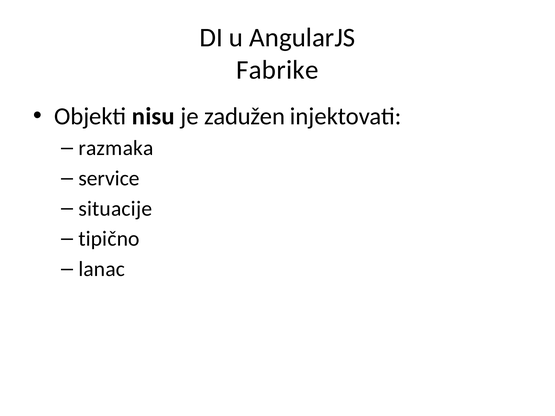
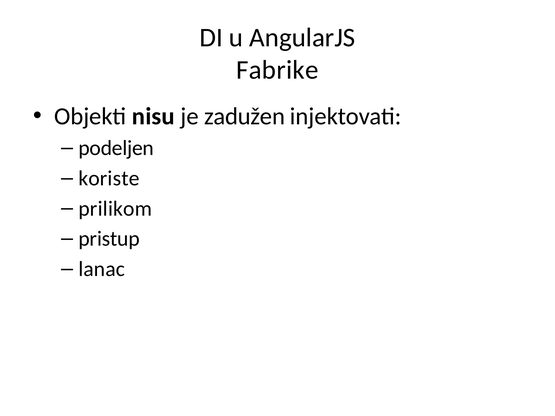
razmaka: razmaka -> podeljen
service: service -> koriste
situacije: situacije -> prilikom
tipično: tipično -> pristup
